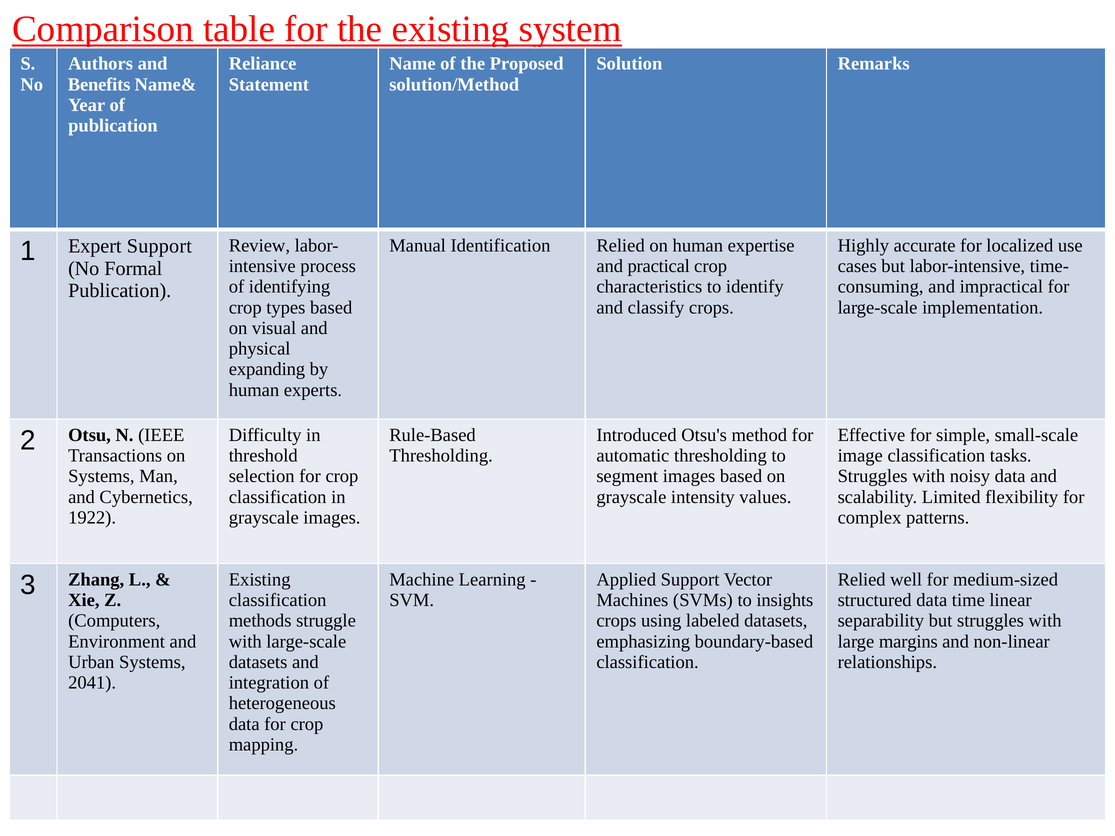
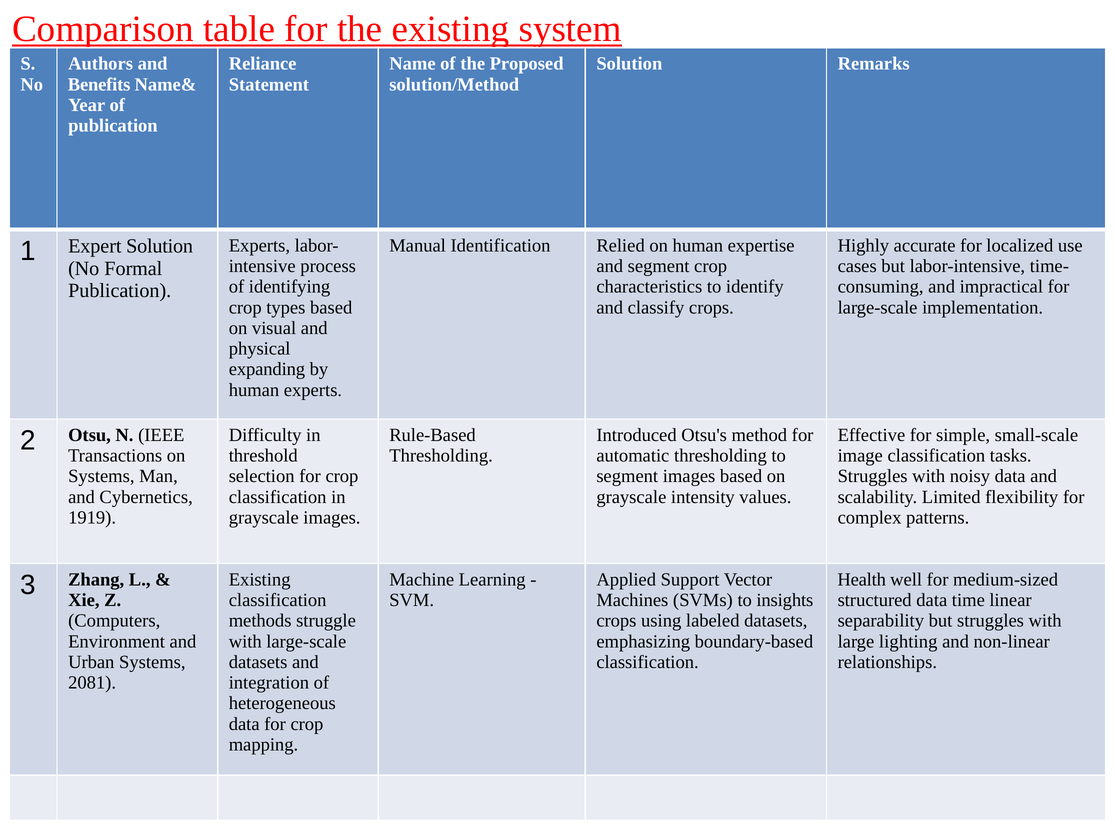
Review at (259, 246): Review -> Experts
Expert Support: Support -> Solution
and practical: practical -> segment
1922: 1922 -> 1919
Relied at (862, 580): Relied -> Health
margins: margins -> lighting
2041: 2041 -> 2081
